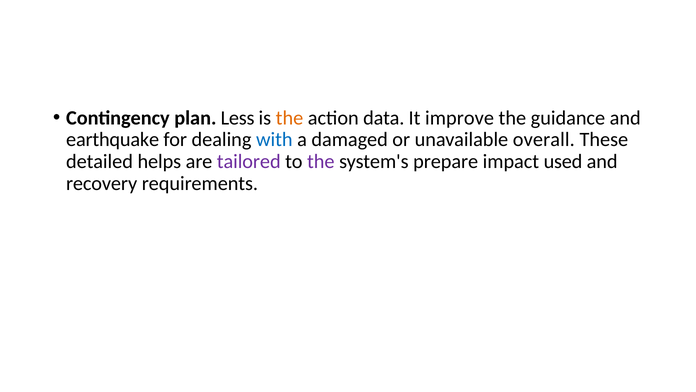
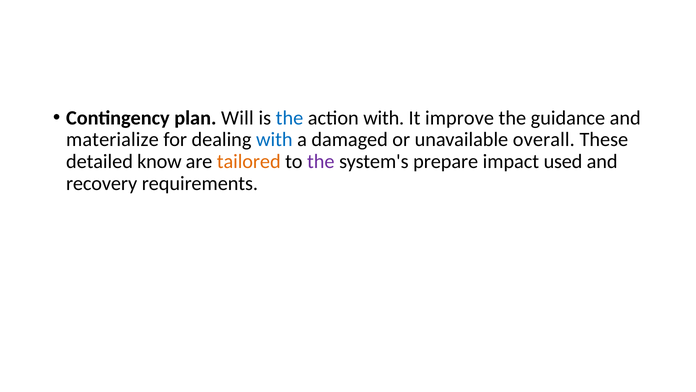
Less: Less -> Will
the at (289, 118) colour: orange -> blue
action data: data -> with
earthquake: earthquake -> materialize
helps: helps -> know
tailored colour: purple -> orange
